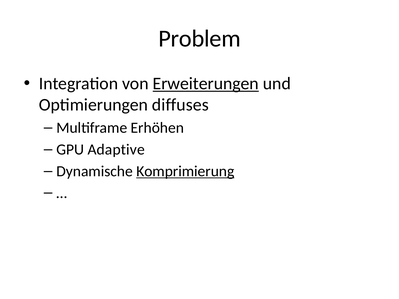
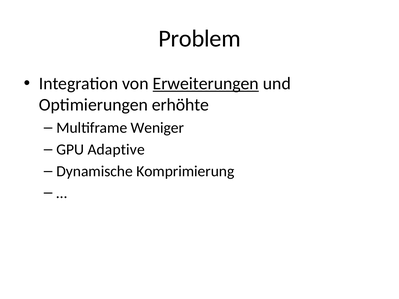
diffuses: diffuses -> erhöhte
Erhöhen: Erhöhen -> Weniger
Komprimierung underline: present -> none
